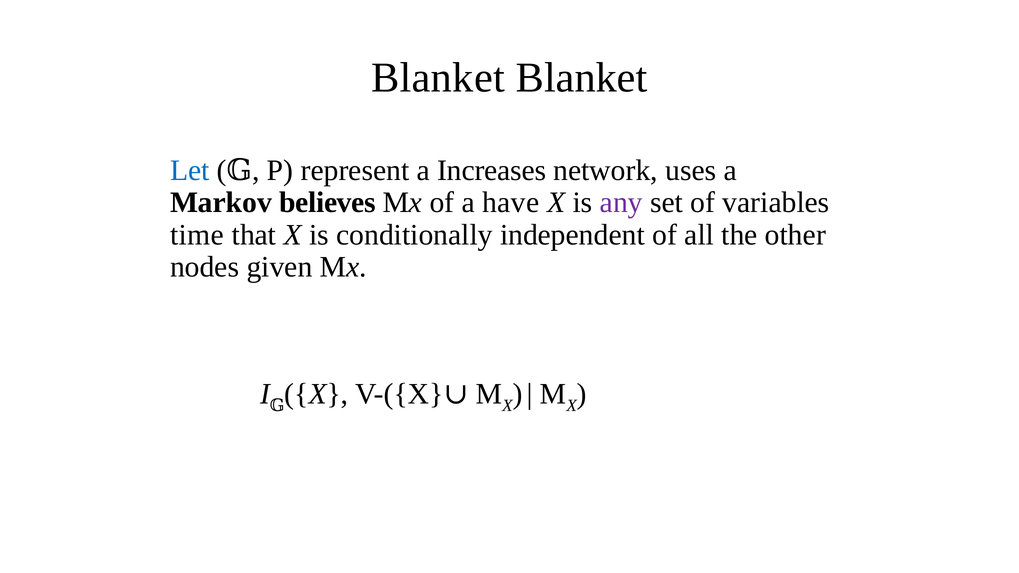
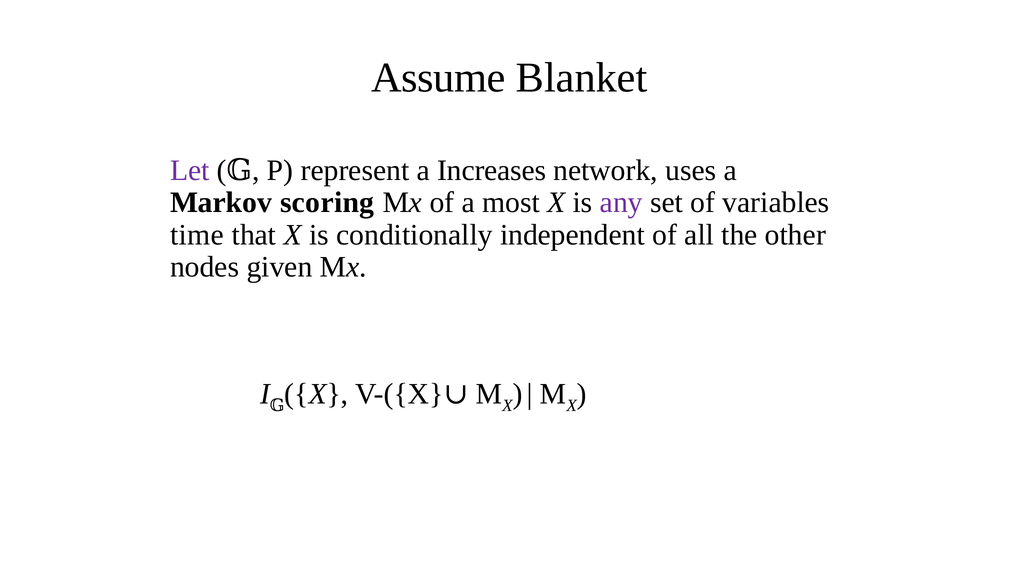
Blanket at (438, 78): Blanket -> Assume
Let colour: blue -> purple
believes: believes -> scoring
have: have -> most
